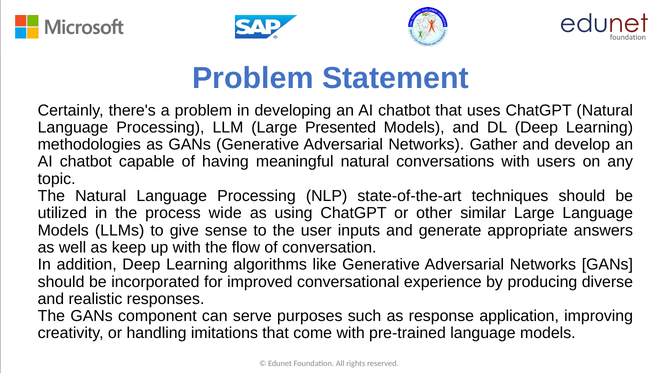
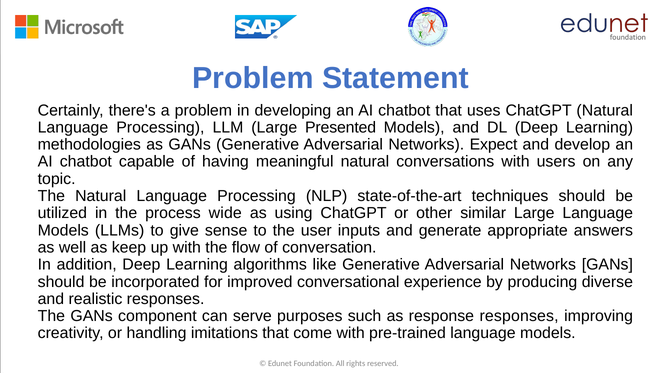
Gather: Gather -> Expect
response application: application -> responses
